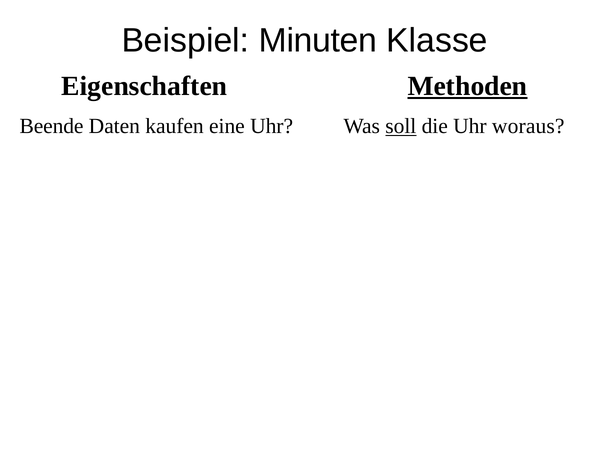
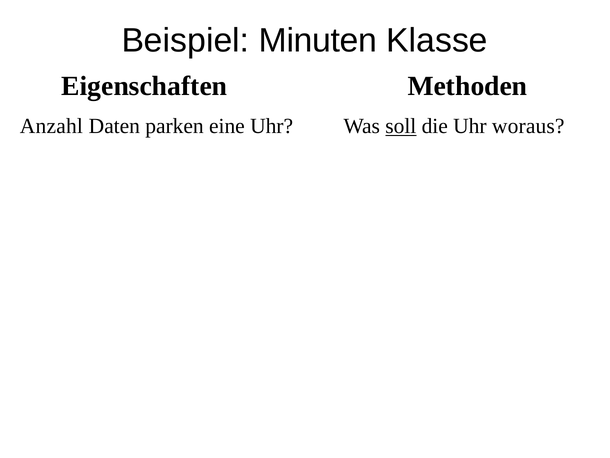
Methoden underline: present -> none
Beende: Beende -> Anzahl
kaufen: kaufen -> parken
